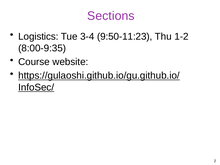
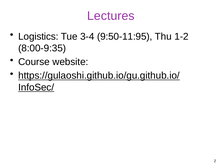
Sections: Sections -> Lectures
9:50-11:23: 9:50-11:23 -> 9:50-11:95
